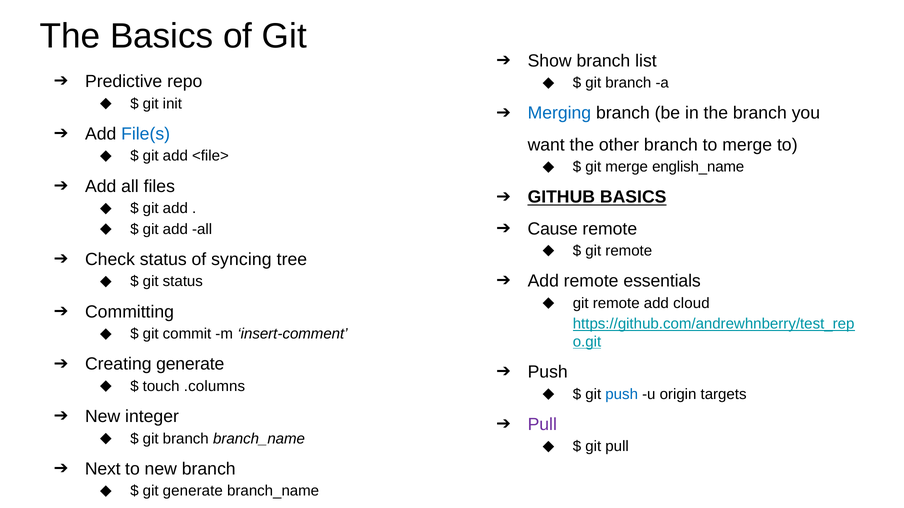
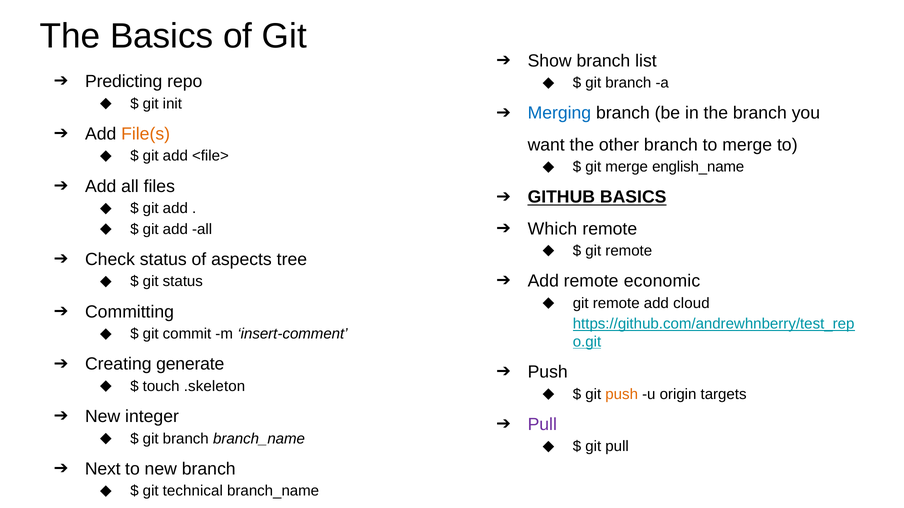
Predictive: Predictive -> Predicting
File(s colour: blue -> orange
Cause: Cause -> Which
syncing: syncing -> aspects
essentials: essentials -> economic
.columns: .columns -> .skeleton
push at (622, 395) colour: blue -> orange
git generate: generate -> technical
